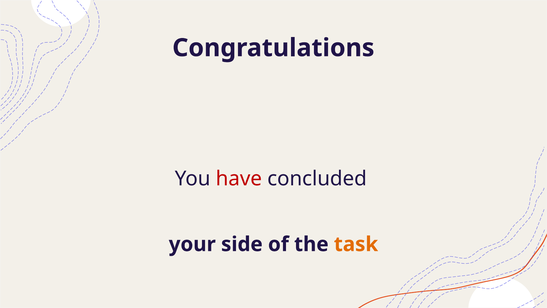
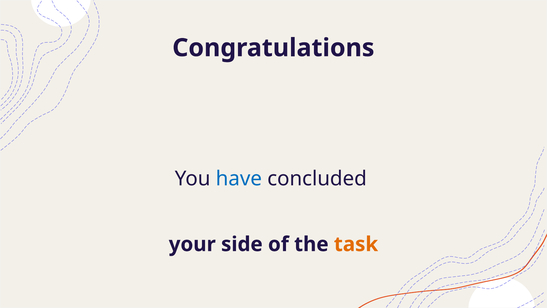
have colour: red -> blue
